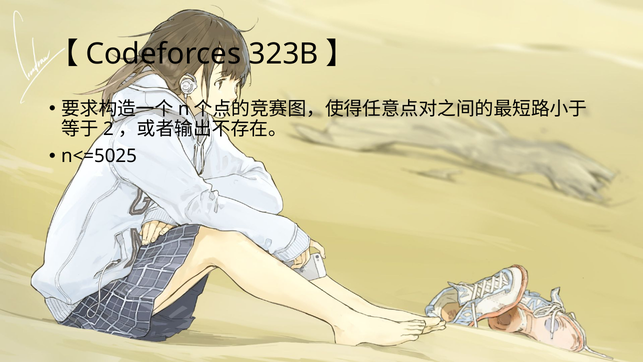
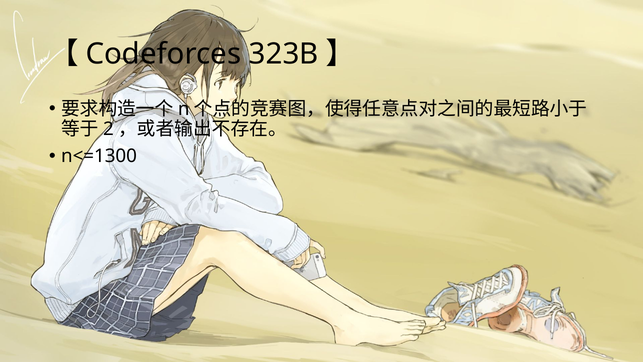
n<=5025: n<=5025 -> n<=1300
